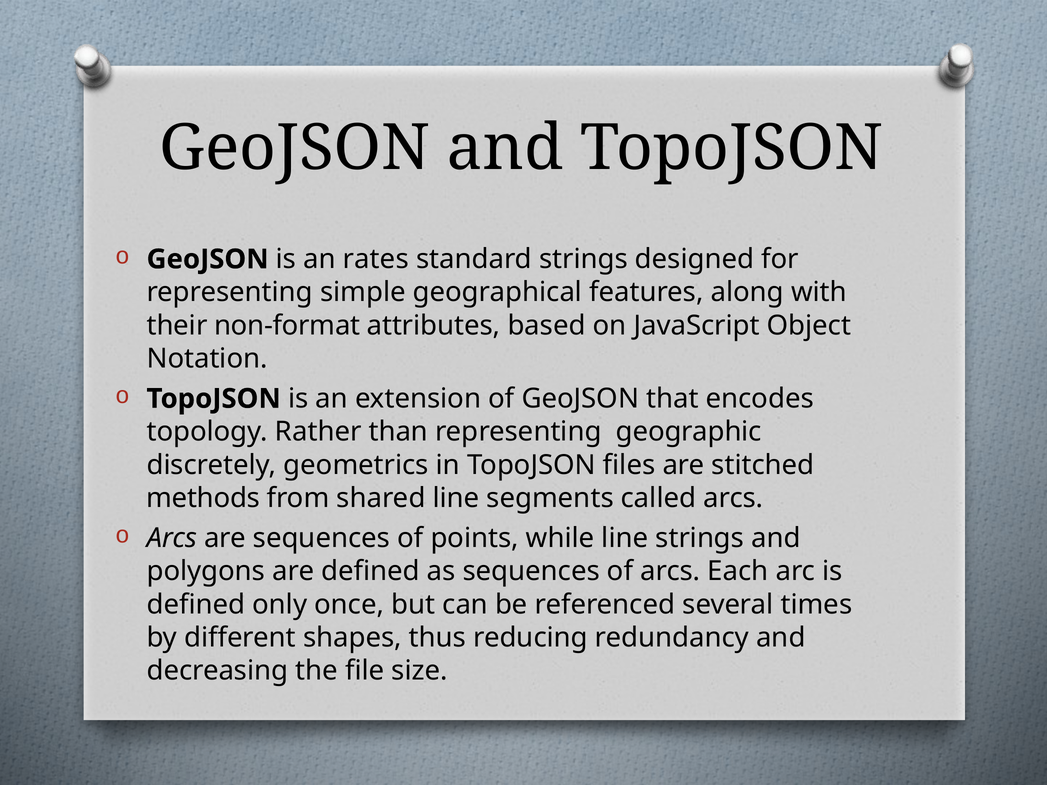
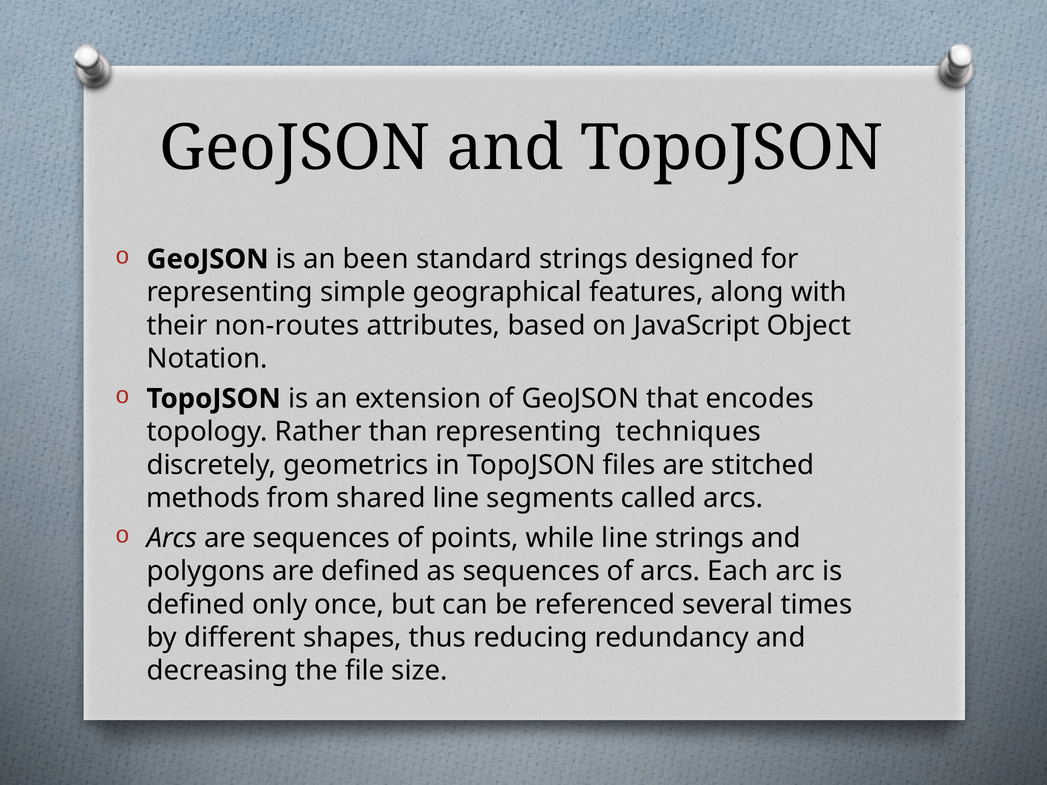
rates: rates -> been
non-format: non-format -> non-routes
geographic: geographic -> techniques
